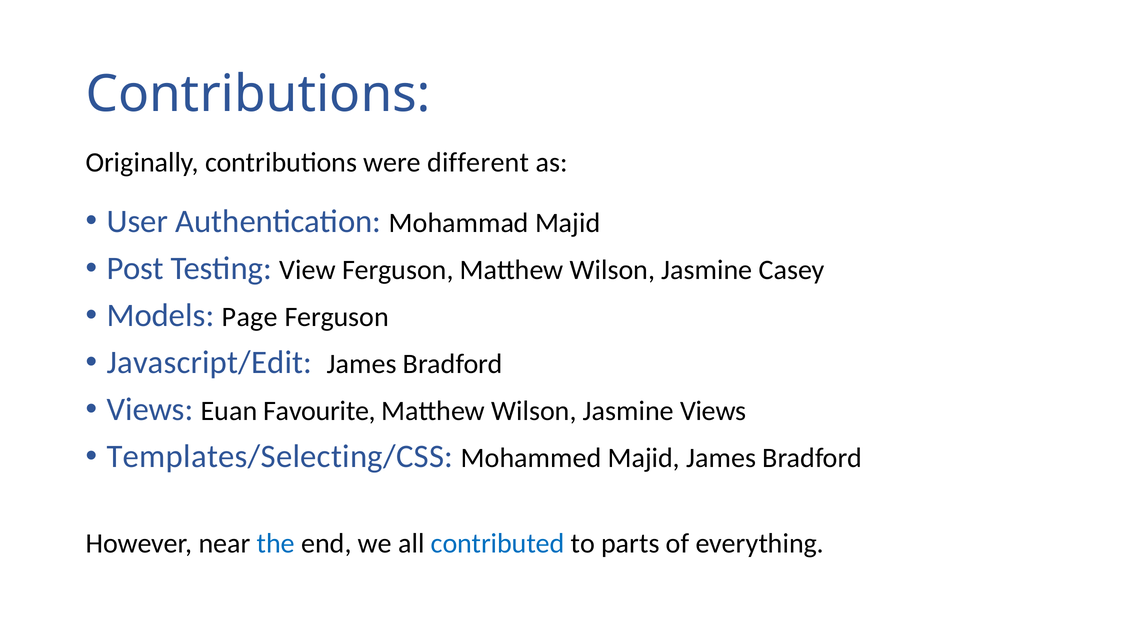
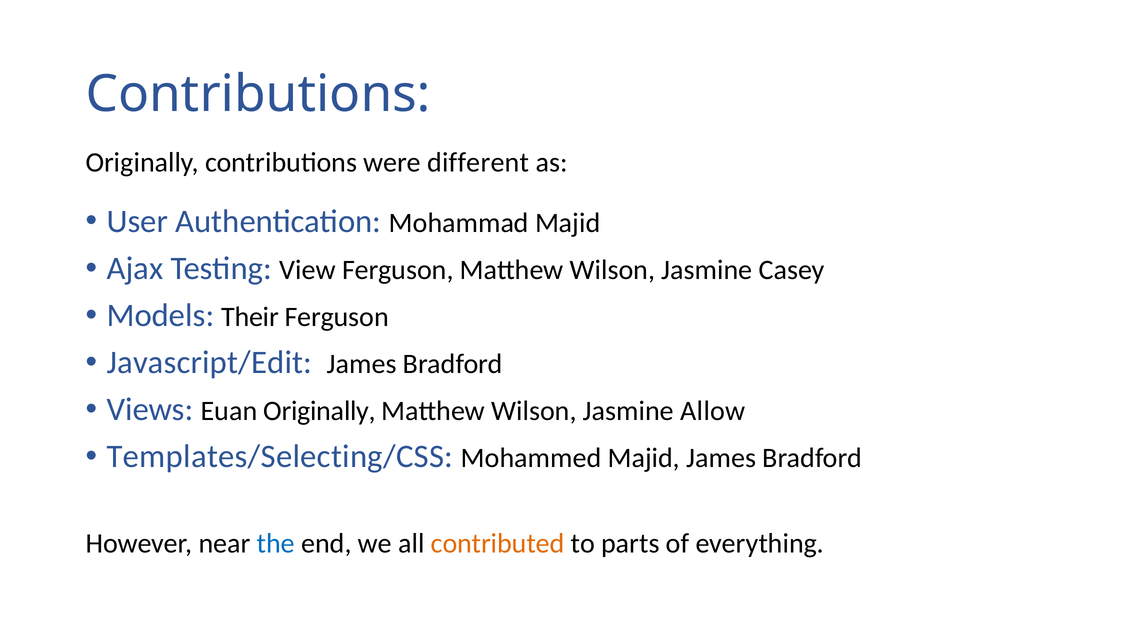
Post: Post -> Ajax
Page: Page -> Their
Euan Favourite: Favourite -> Originally
Jasmine Views: Views -> Allow
contributed colour: blue -> orange
